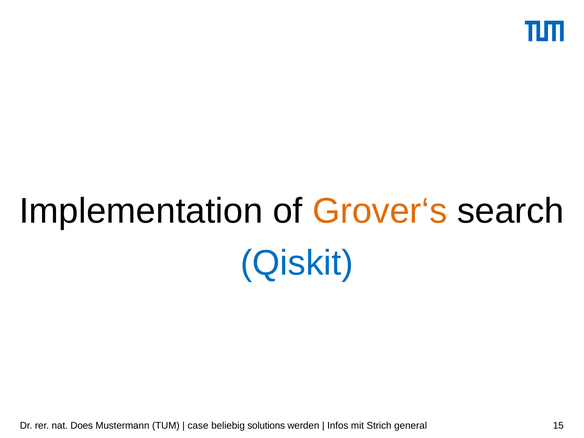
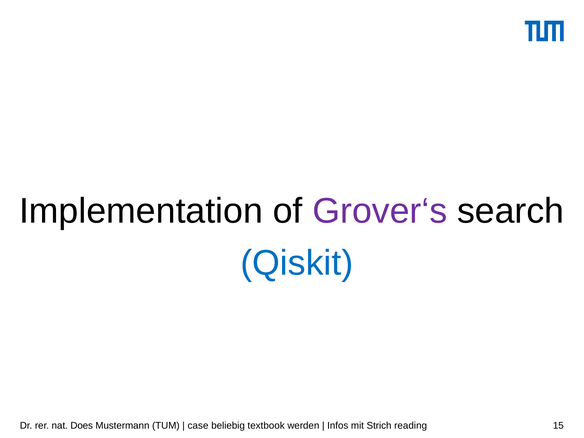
Grover‘s colour: orange -> purple
solutions: solutions -> textbook
general: general -> reading
